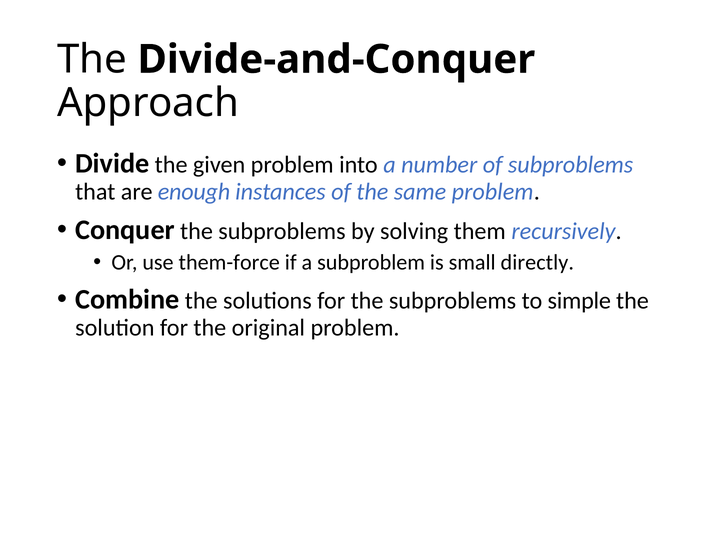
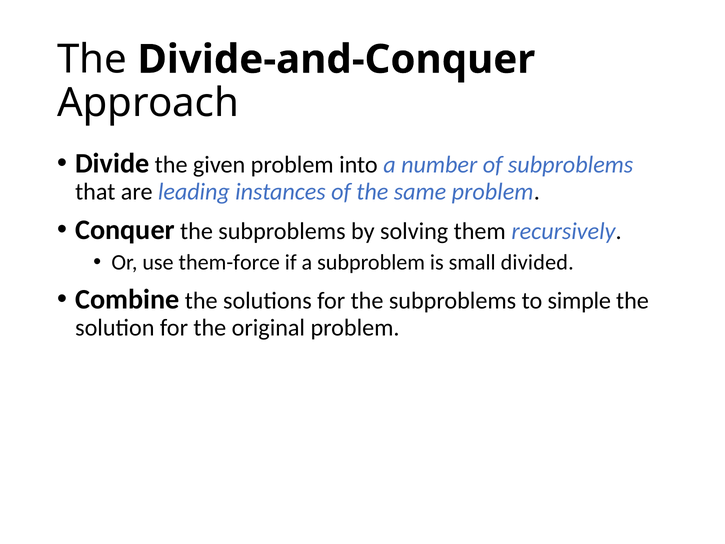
enough: enough -> leading
directly: directly -> divided
